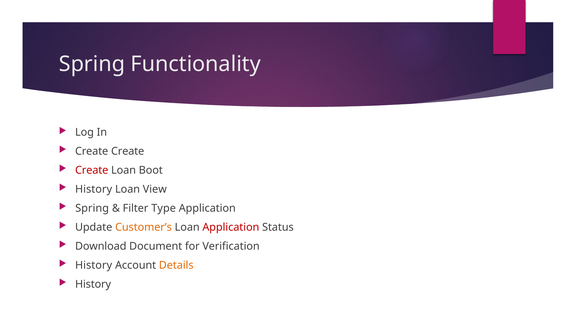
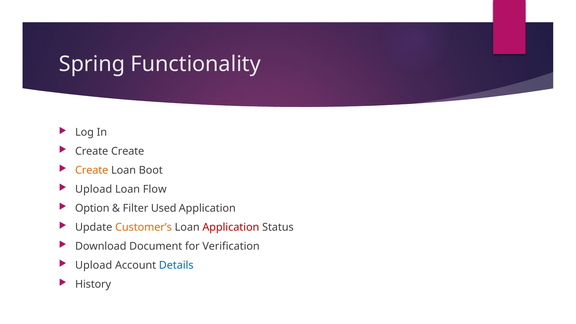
Create at (92, 170) colour: red -> orange
History at (94, 189): History -> Upload
View: View -> Flow
Spring at (92, 208): Spring -> Option
Type: Type -> Used
History at (94, 265): History -> Upload
Details colour: orange -> blue
